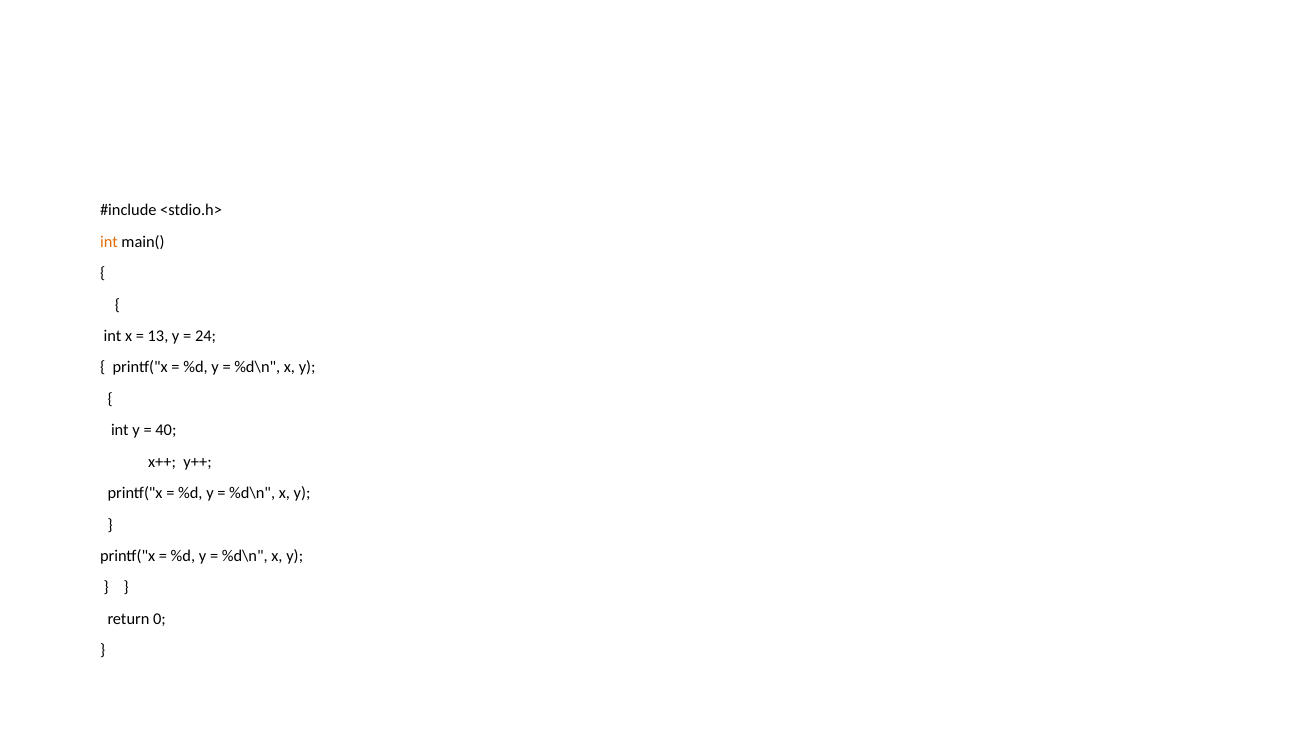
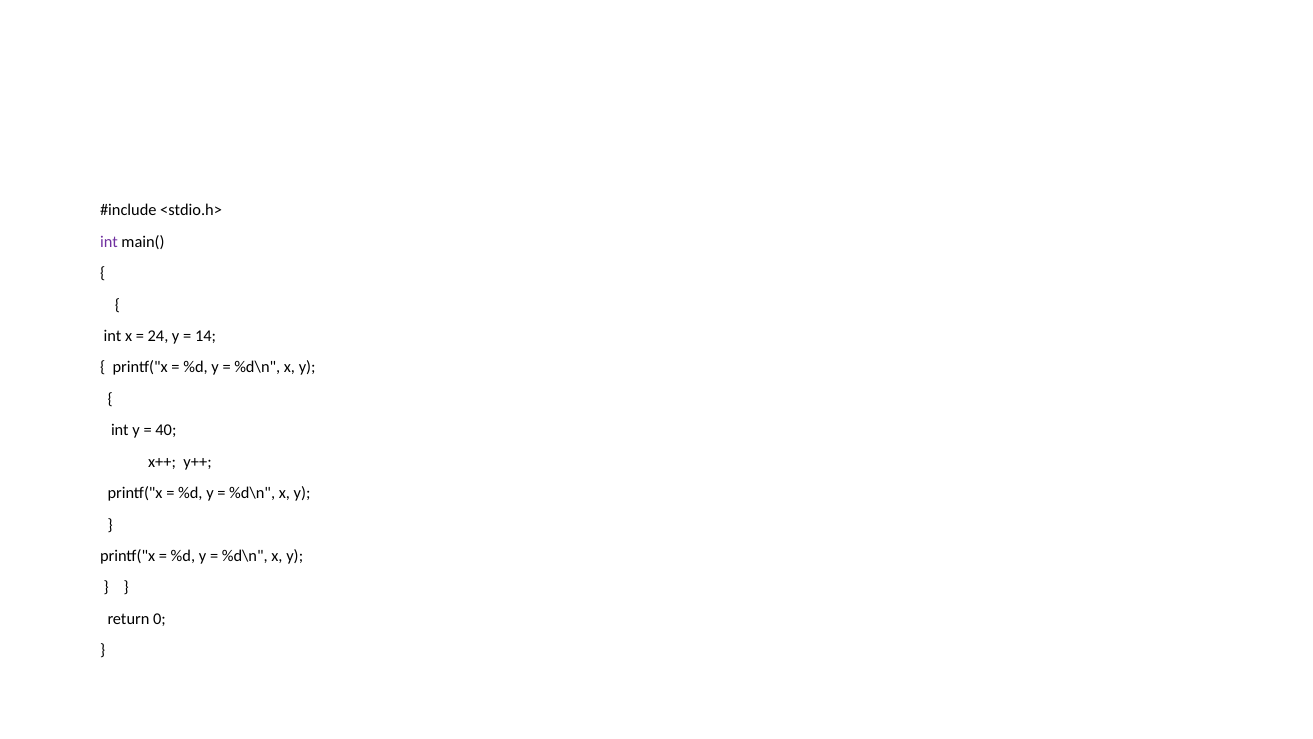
int at (109, 242) colour: orange -> purple
13: 13 -> 24
24: 24 -> 14
